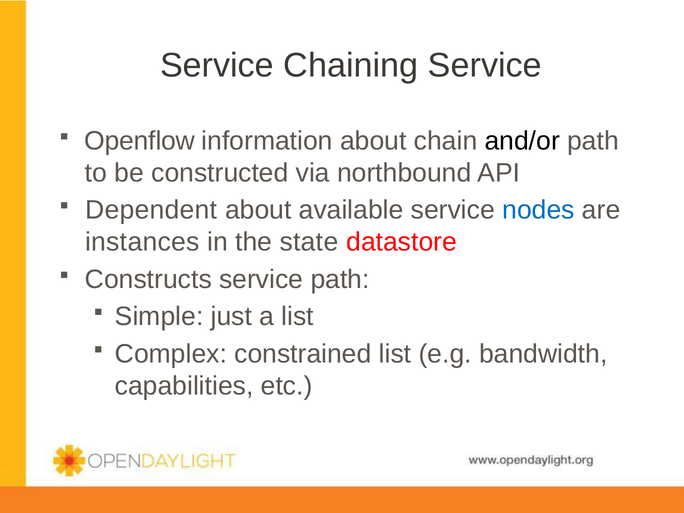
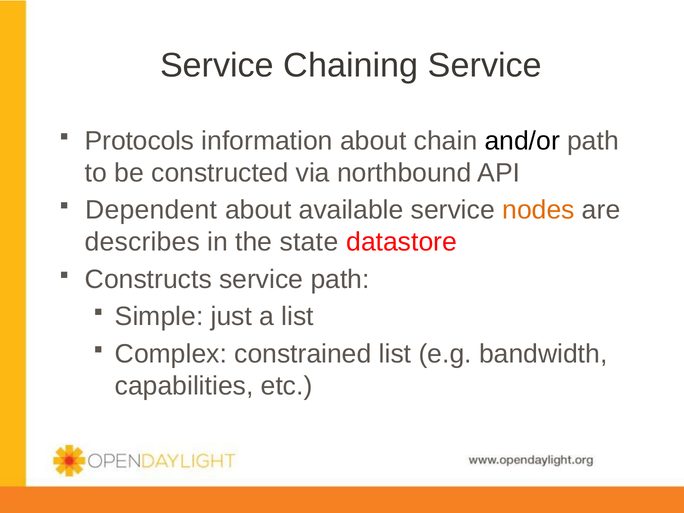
Openflow: Openflow -> Protocols
nodes colour: blue -> orange
instances: instances -> describes
